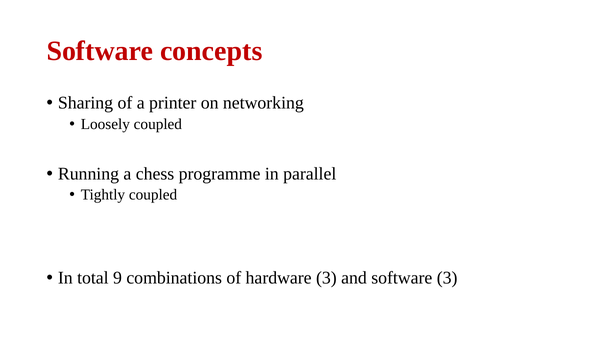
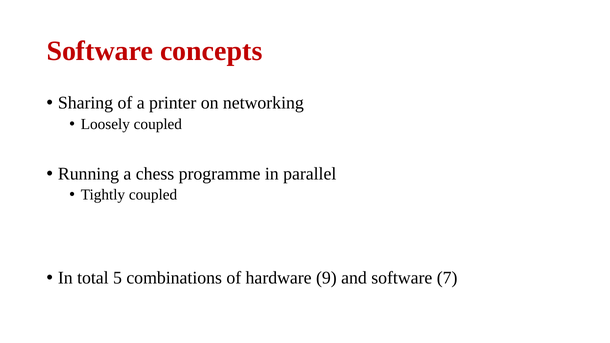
9: 9 -> 5
hardware 3: 3 -> 9
software 3: 3 -> 7
